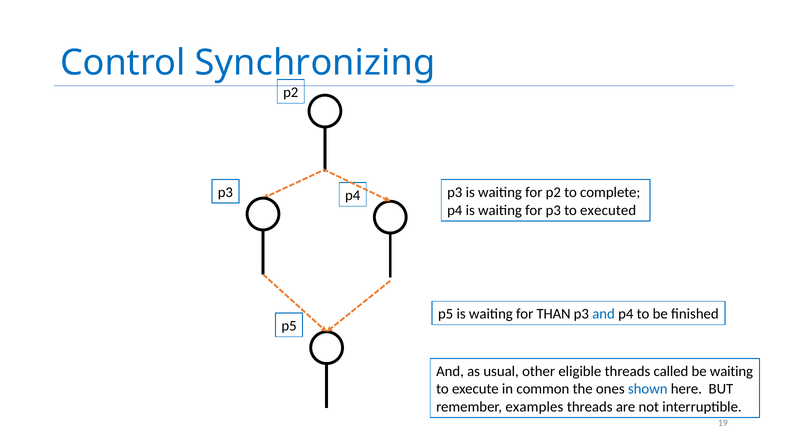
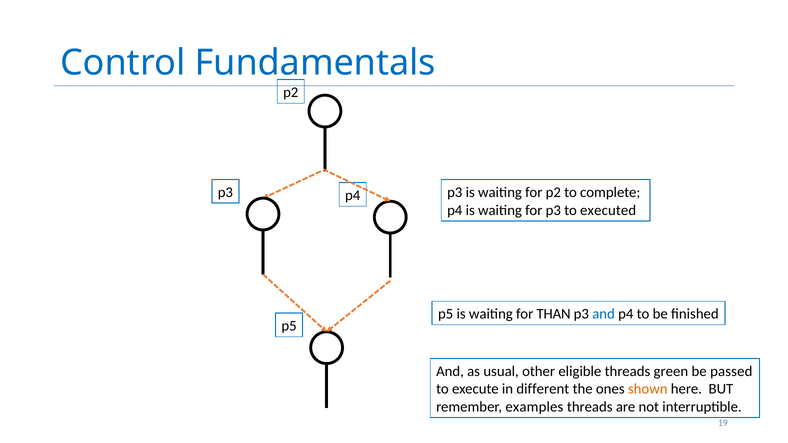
Synchronizing: Synchronizing -> Fundamentals
called: called -> green
be waiting: waiting -> passed
common: common -> different
shown colour: blue -> orange
